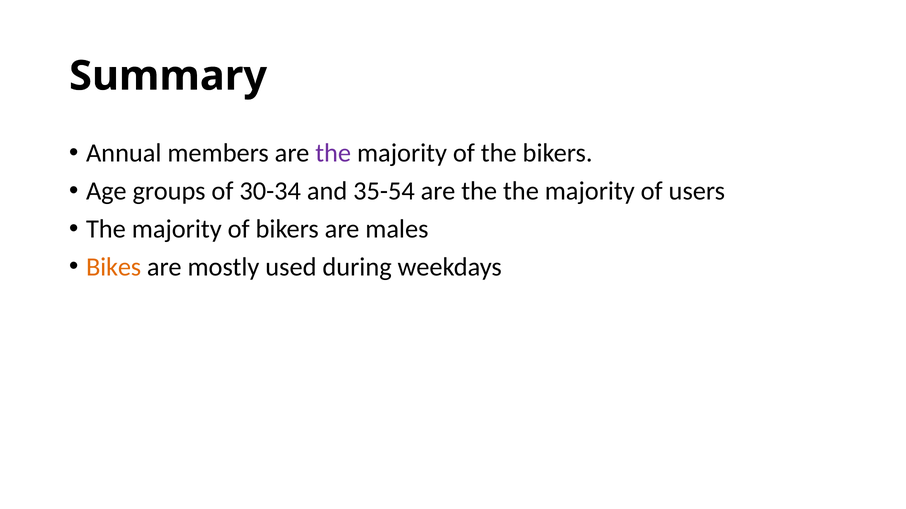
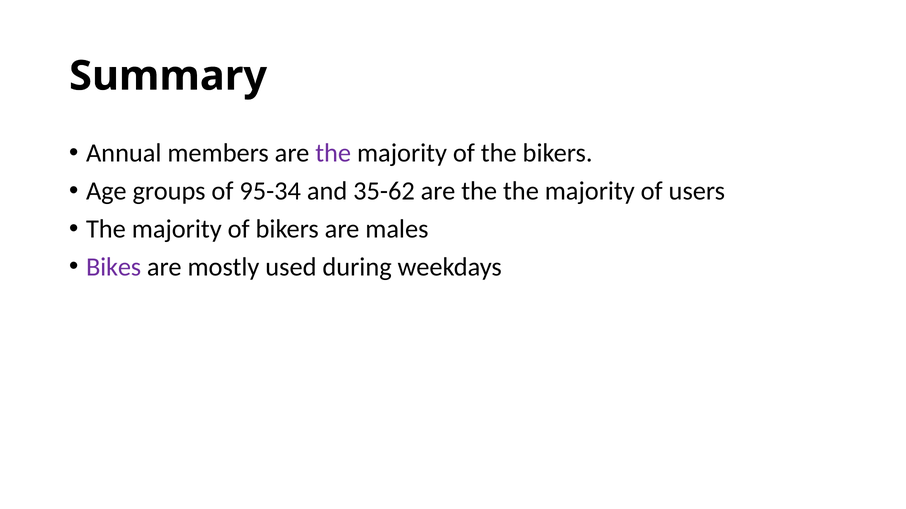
30-34: 30-34 -> 95-34
35-54: 35-54 -> 35-62
Bikes colour: orange -> purple
